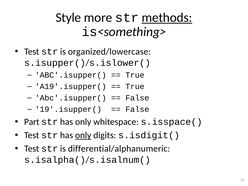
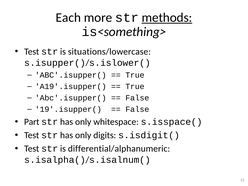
Style: Style -> Each
organized/lowercase: organized/lowercase -> situations/lowercase
only at (83, 135) underline: present -> none
